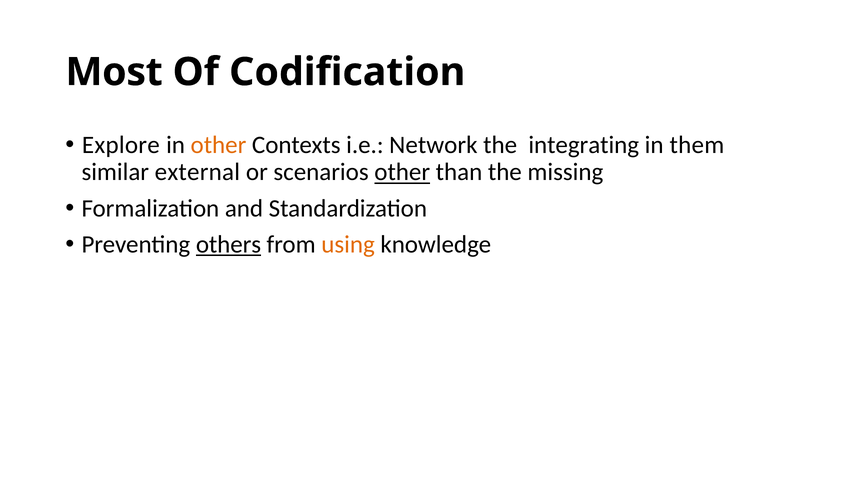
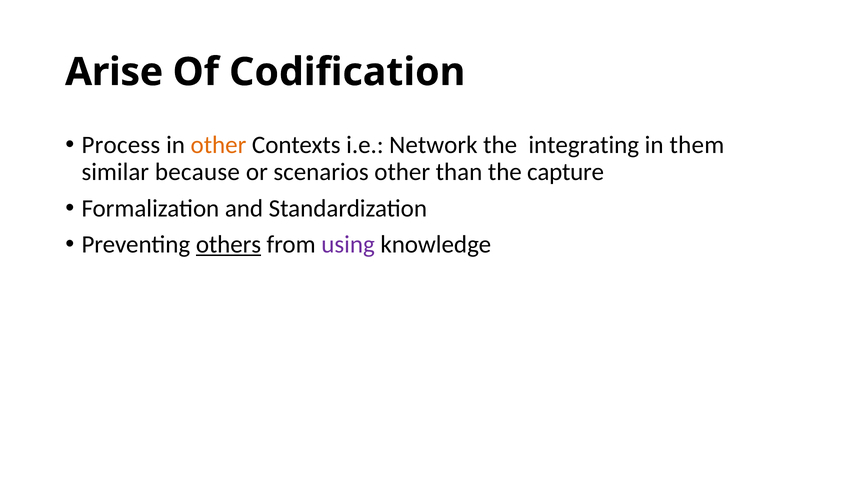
Most: Most -> Arise
Explore: Explore -> Process
external: external -> because
other at (402, 172) underline: present -> none
missing: missing -> capture
using colour: orange -> purple
